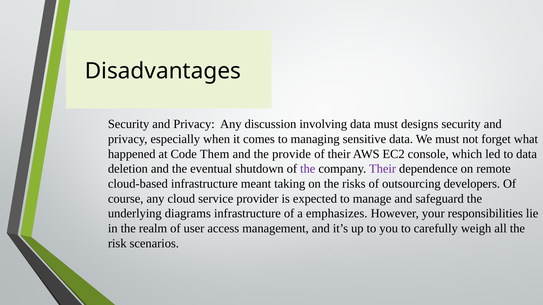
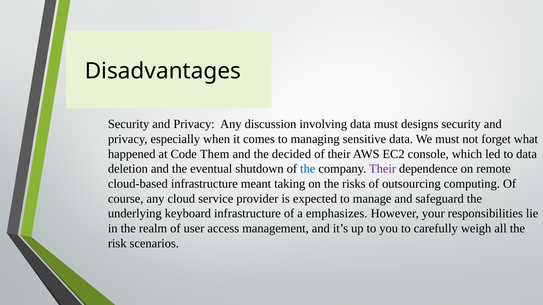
provide: provide -> decided
the at (308, 169) colour: purple -> blue
developers: developers -> computing
diagrams: diagrams -> keyboard
